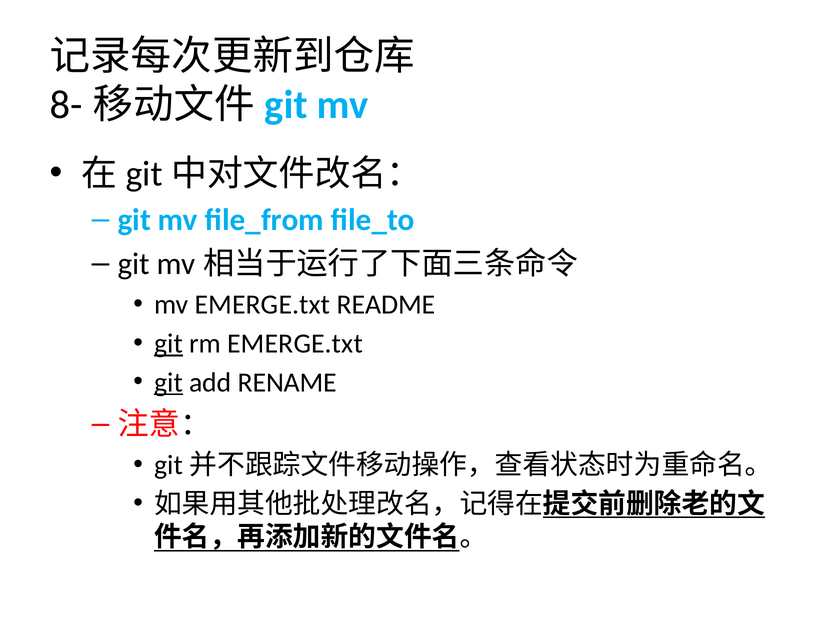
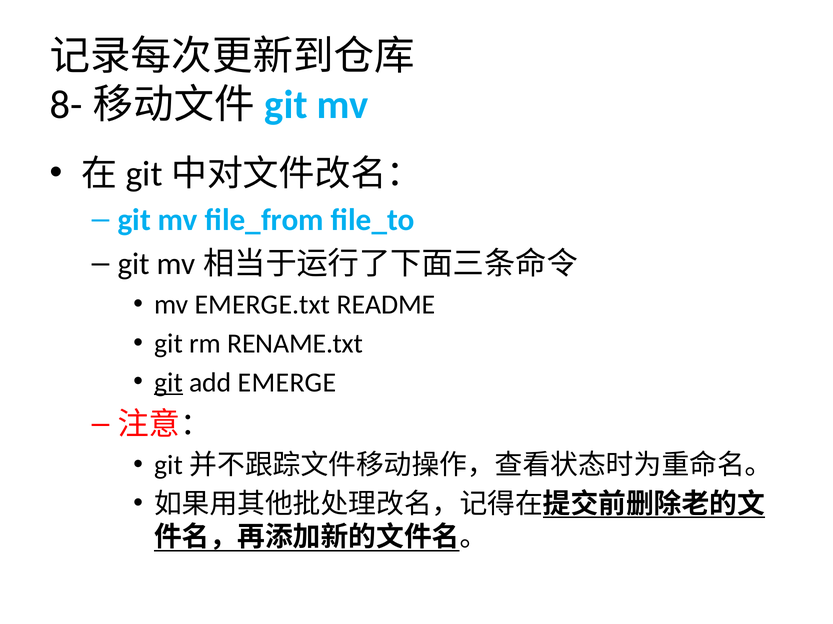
git at (168, 344) underline: present -> none
rm EMERGE.txt: EMERGE.txt -> RENAME.txt
RENAME: RENAME -> EMERGE
